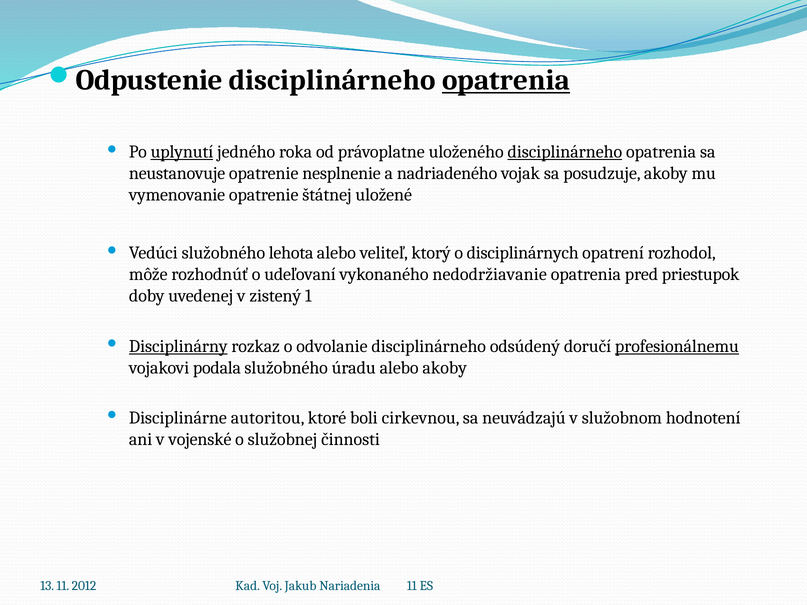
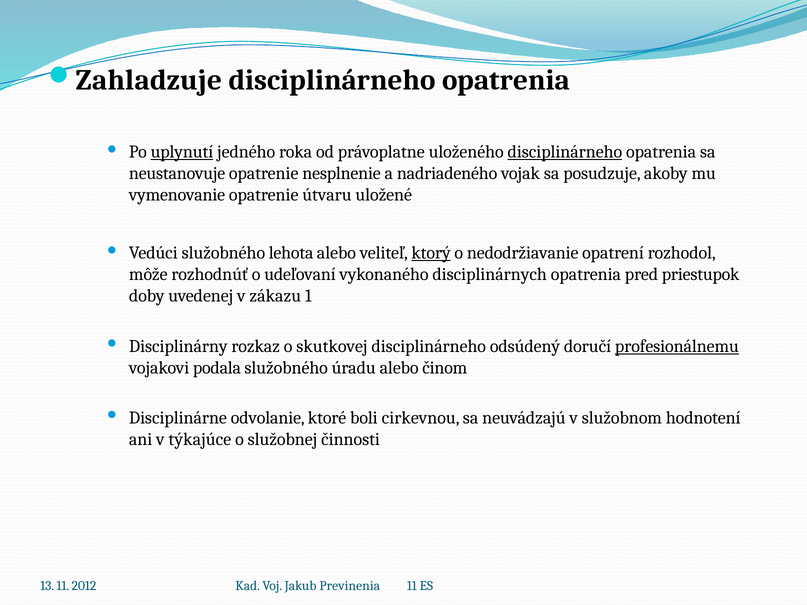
Odpustenie: Odpustenie -> Zahladzuje
opatrenia at (506, 80) underline: present -> none
štátnej: štátnej -> útvaru
ktorý underline: none -> present
disciplinárnych: disciplinárnych -> nedodržiavanie
nedodržiavanie: nedodržiavanie -> disciplinárnych
zistený: zistený -> zákazu
Disciplinárny underline: present -> none
odvolanie: odvolanie -> skutkovej
alebo akoby: akoby -> činom
autoritou: autoritou -> odvolanie
vojenské: vojenské -> týkajúce
Nariadenia: Nariadenia -> Previnenia
